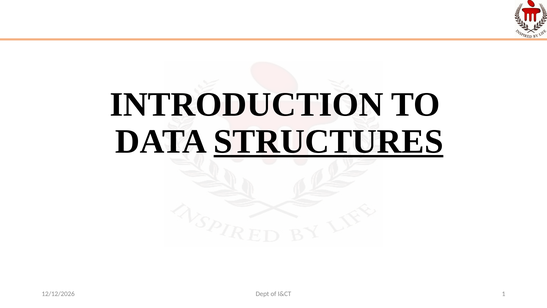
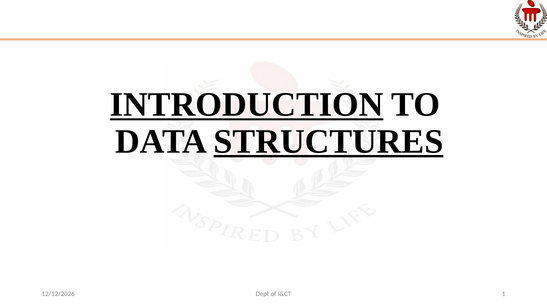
INTRODUCTION underline: none -> present
